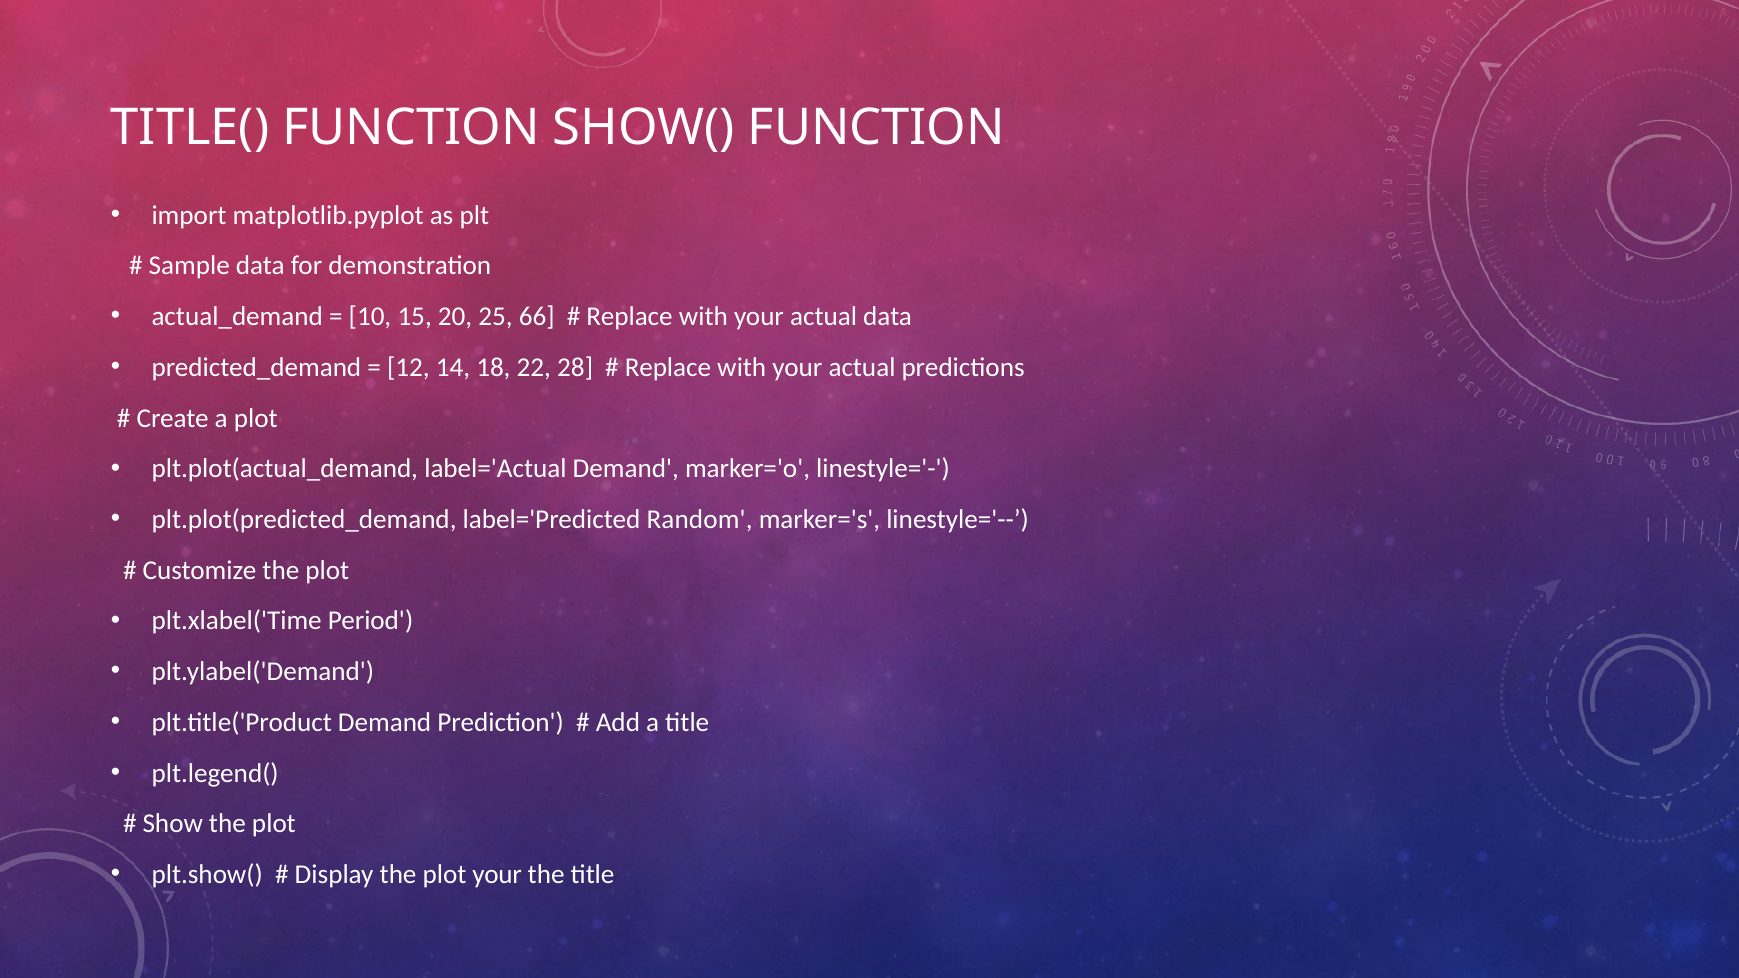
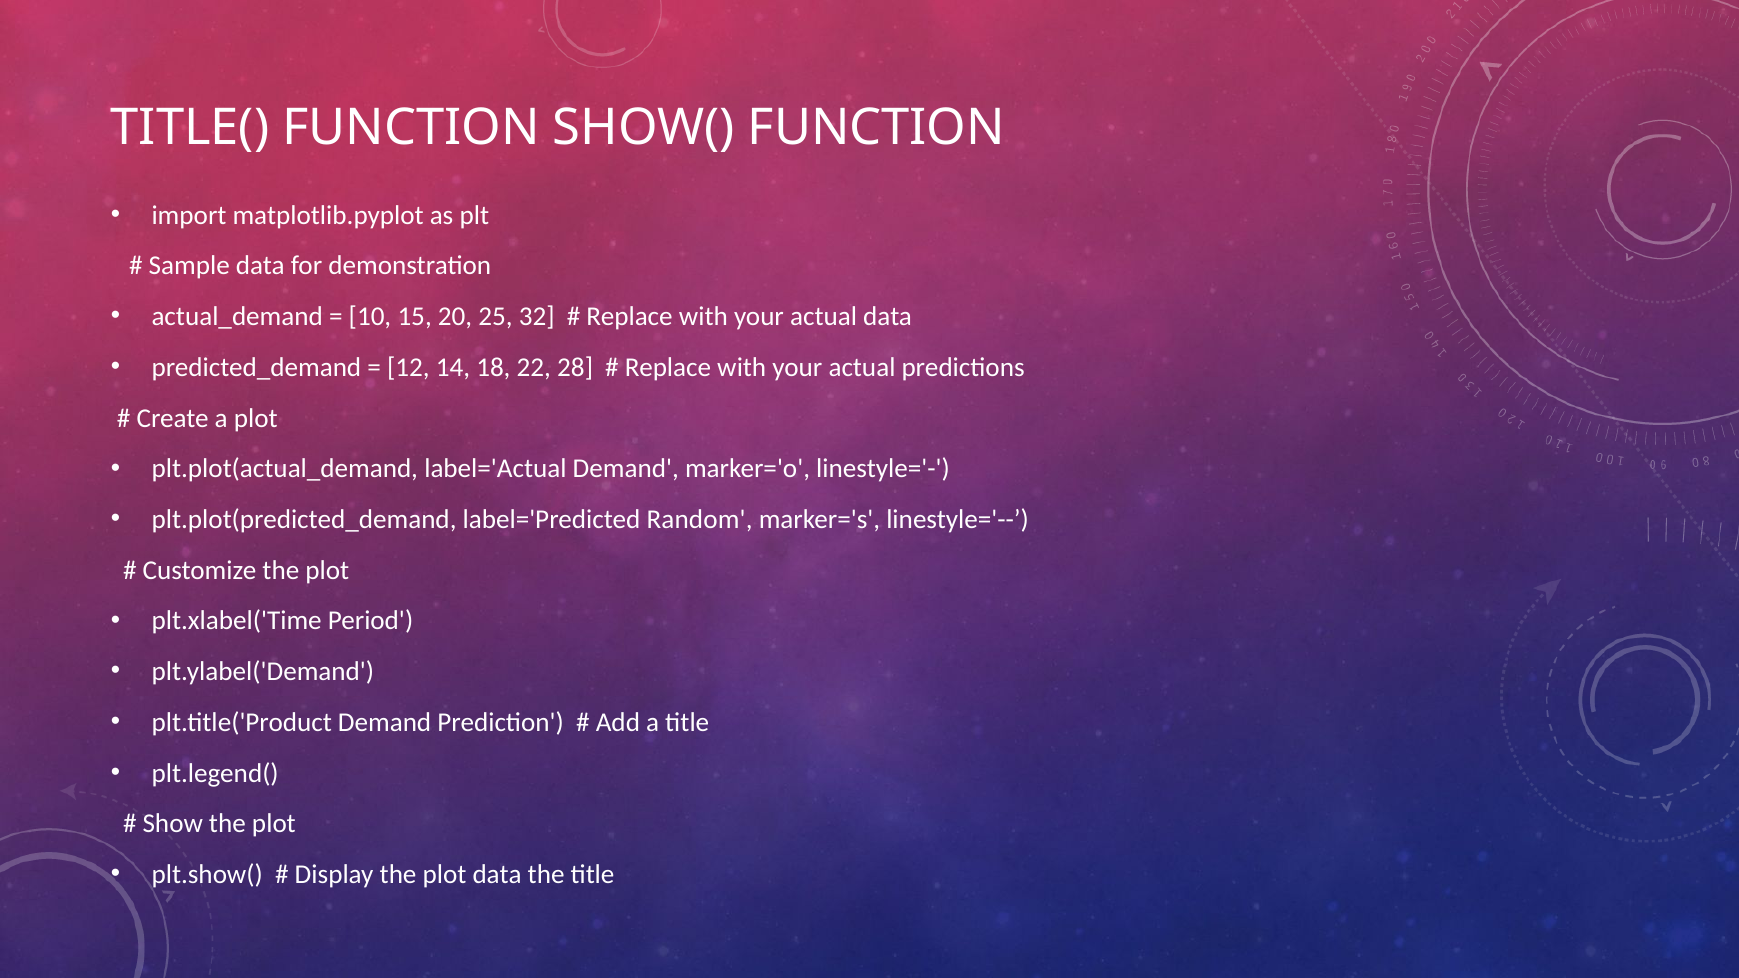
66: 66 -> 32
plot your: your -> data
